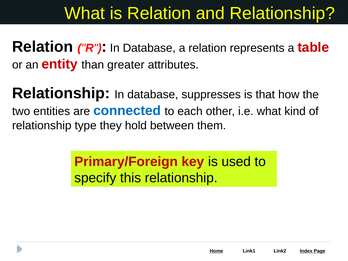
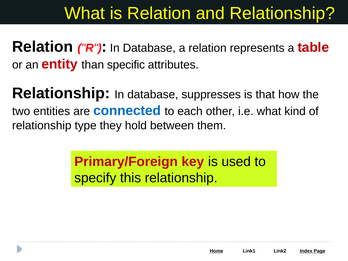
greater: greater -> specific
